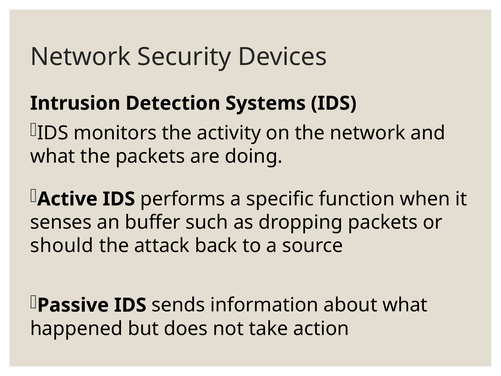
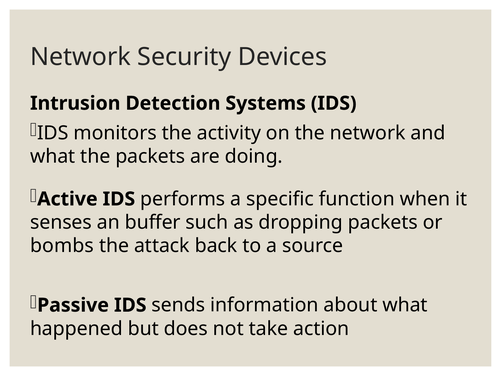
should: should -> bombs
